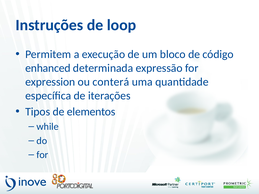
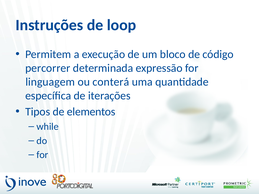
enhanced: enhanced -> percorrer
expression: expression -> linguagem
